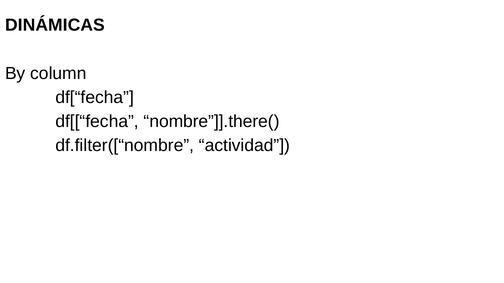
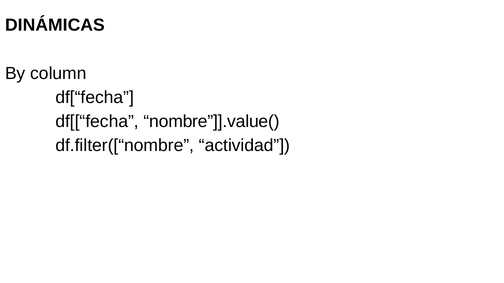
nombre”]].there(: nombre”]].there( -> nombre”]].value(
